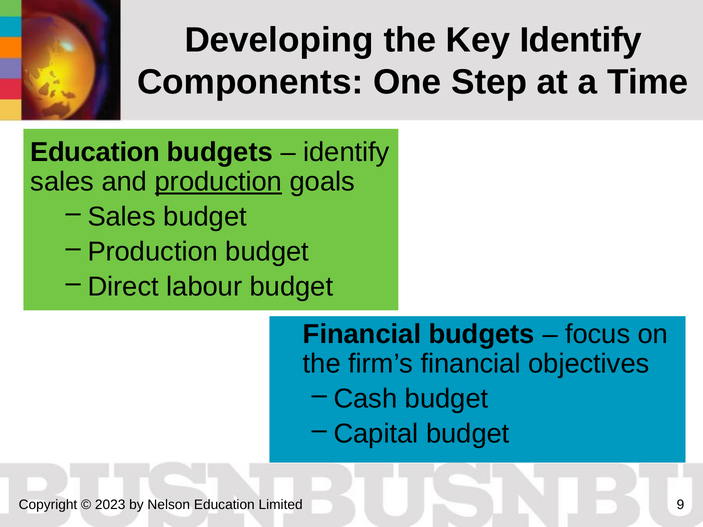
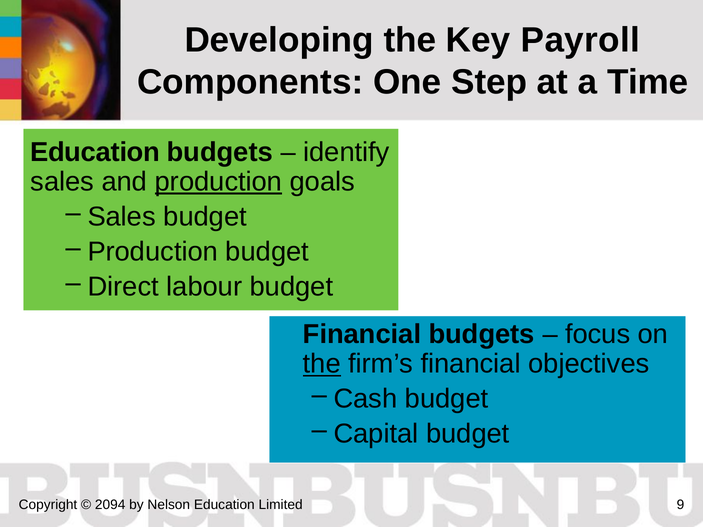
Key Identify: Identify -> Payroll
the at (322, 364) underline: none -> present
2023: 2023 -> 2094
